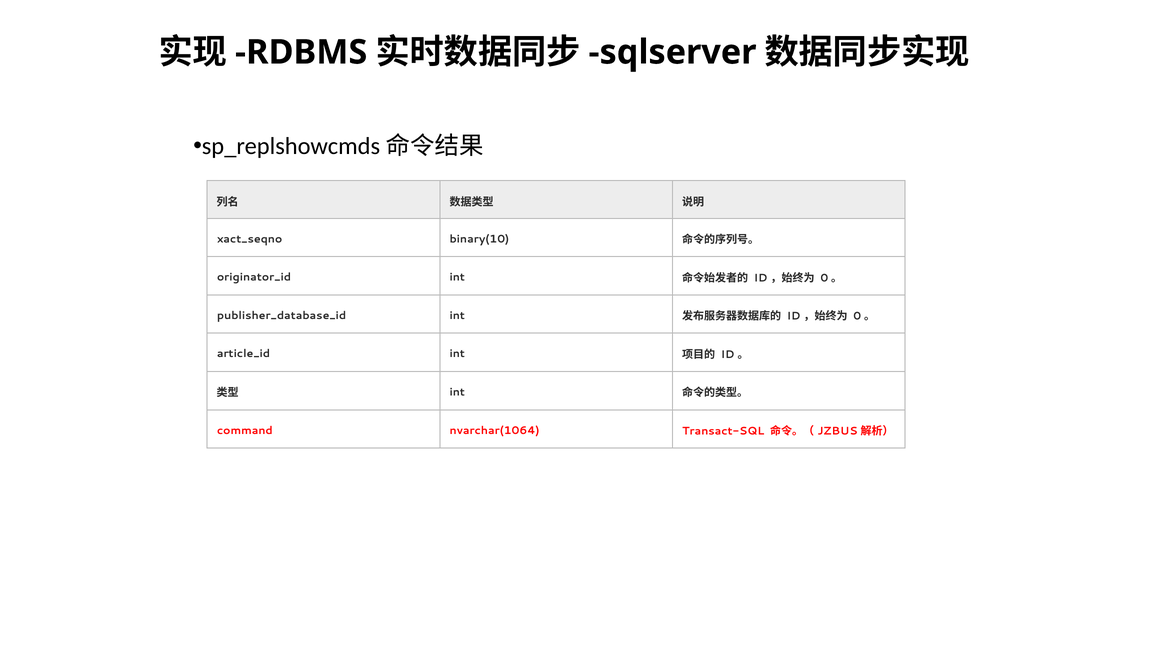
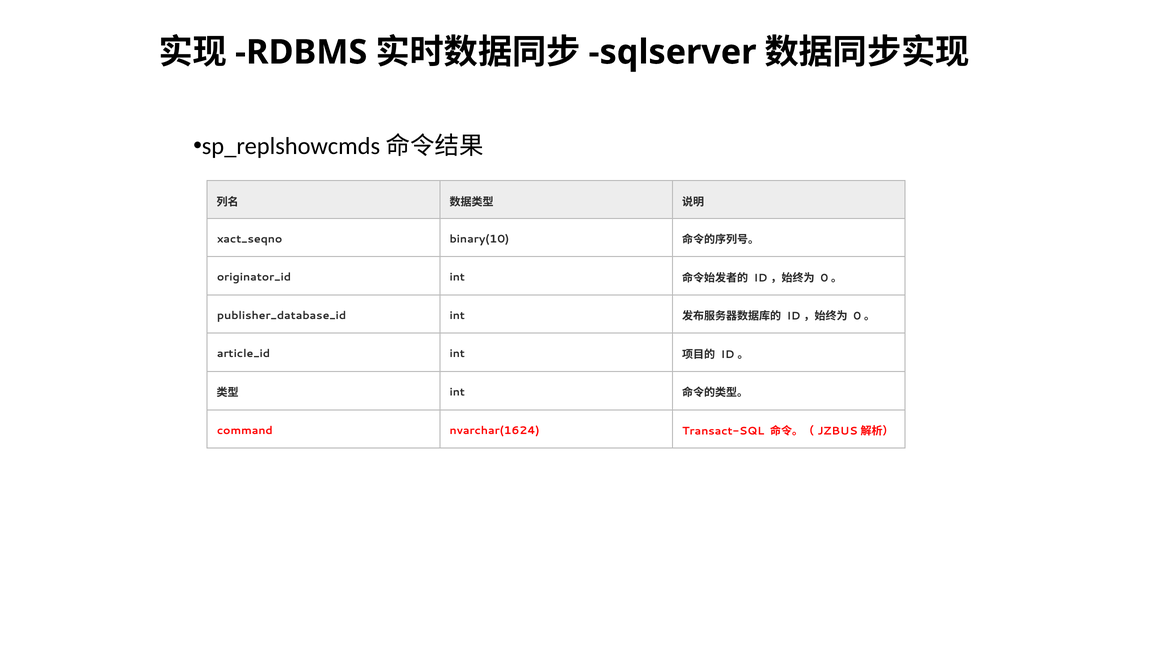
nvarchar(1064: nvarchar(1064 -> nvarchar(1624
